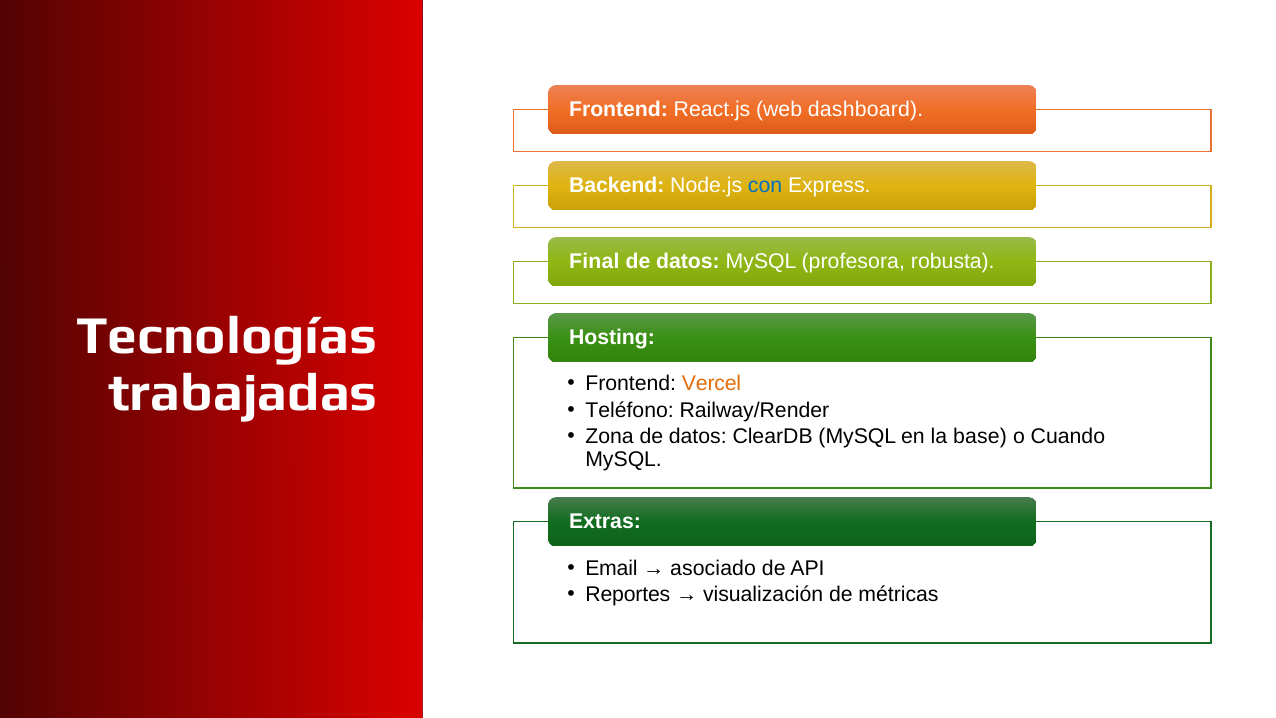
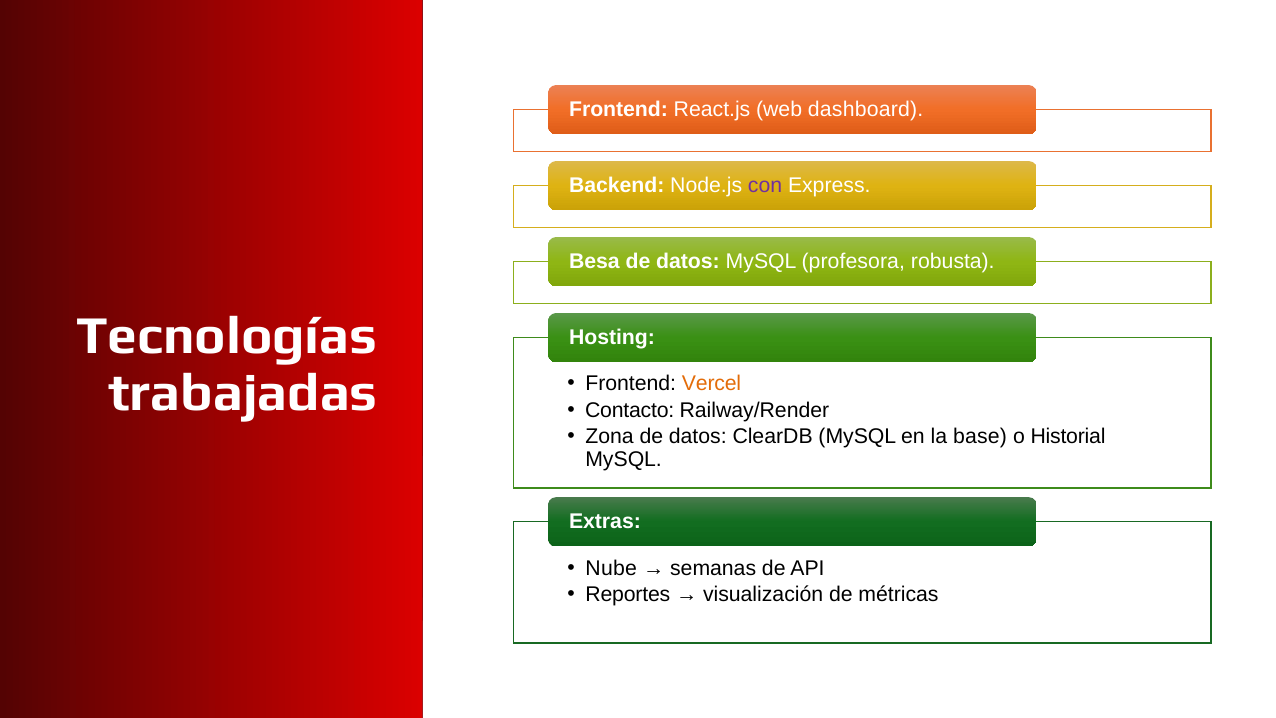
con colour: blue -> purple
Final: Final -> Besa
Teléfono: Teléfono -> Contacto
Cuando: Cuando -> Historial
Email: Email -> Nube
asociado: asociado -> semanas
